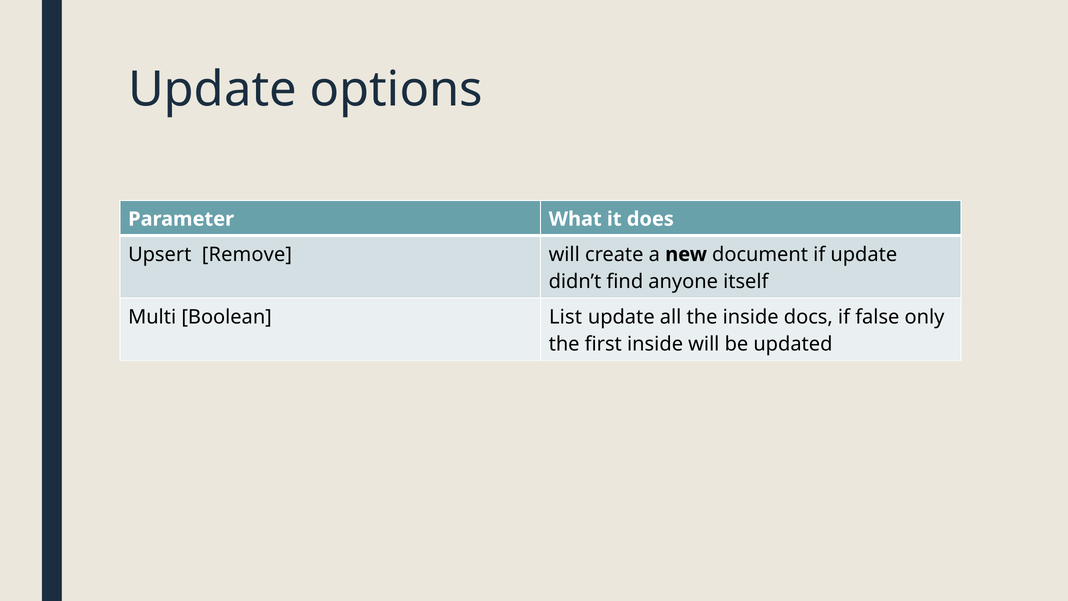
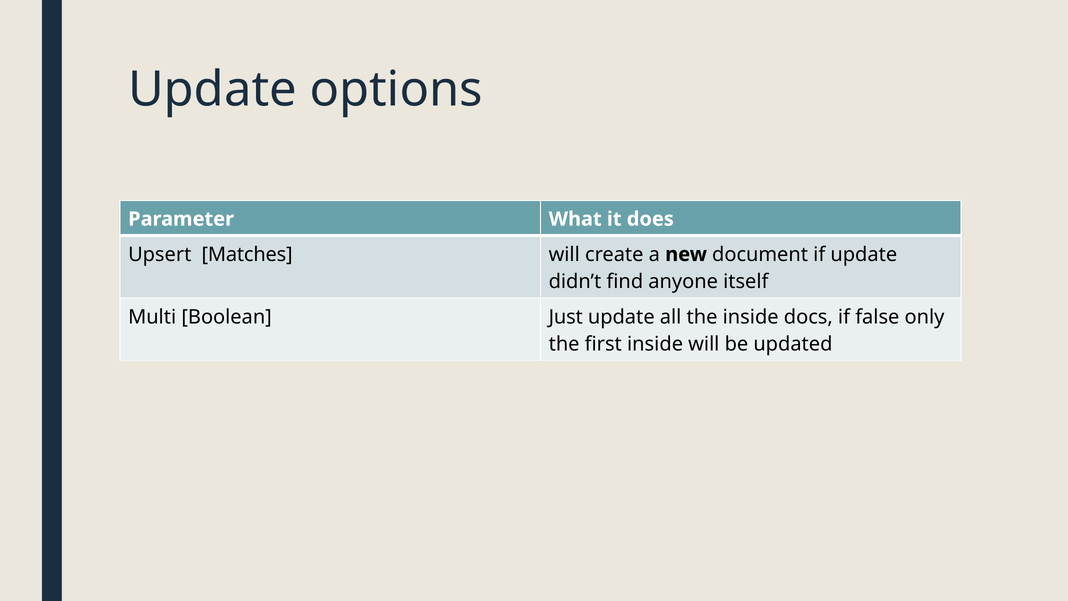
Remove: Remove -> Matches
List: List -> Just
